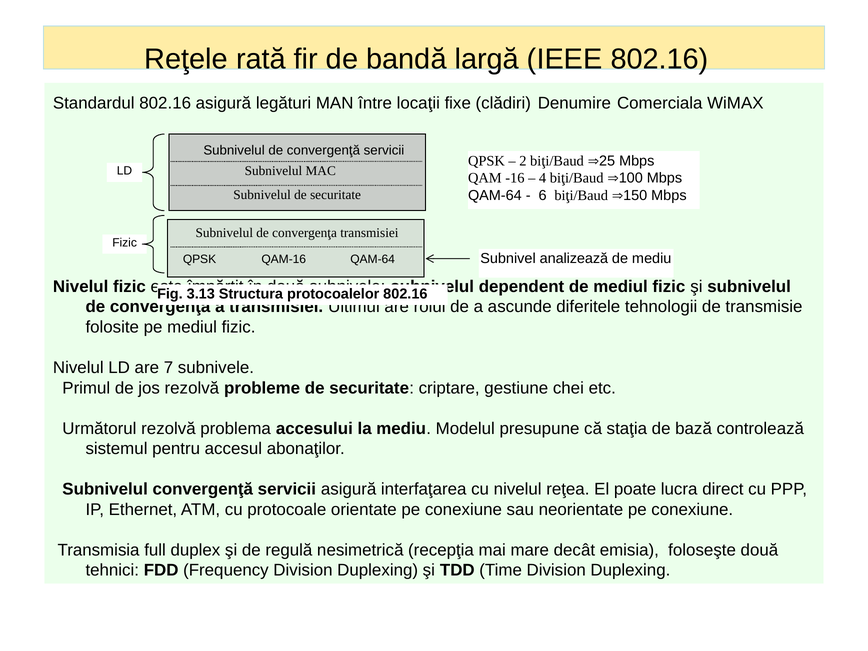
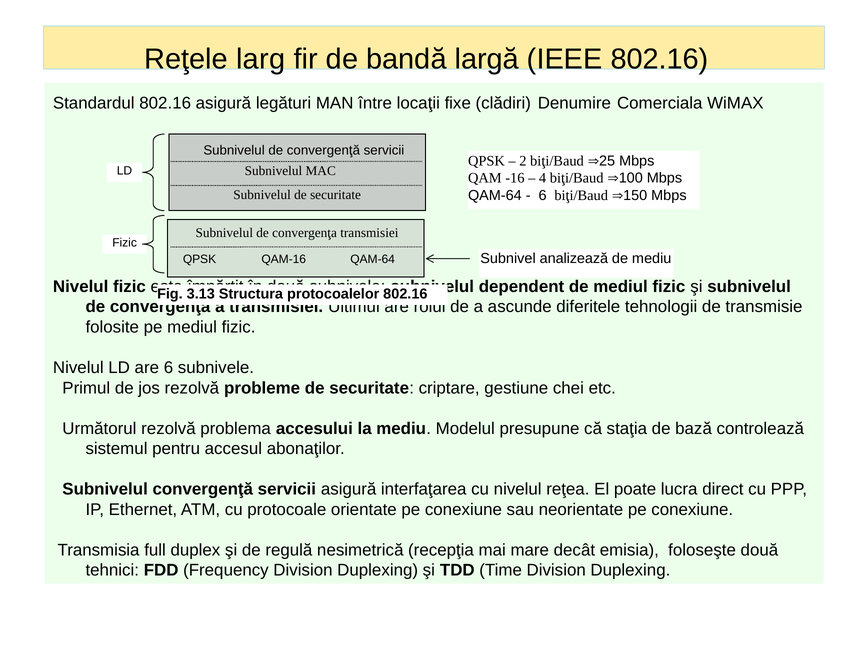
rată: rată -> larg
are 7: 7 -> 6
